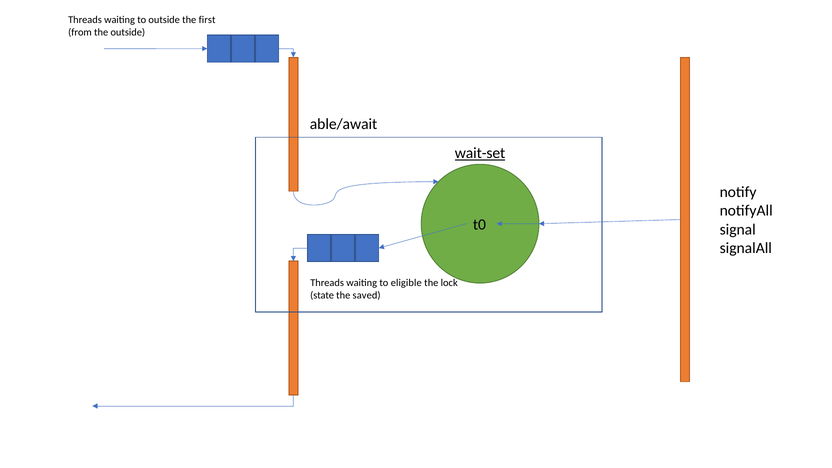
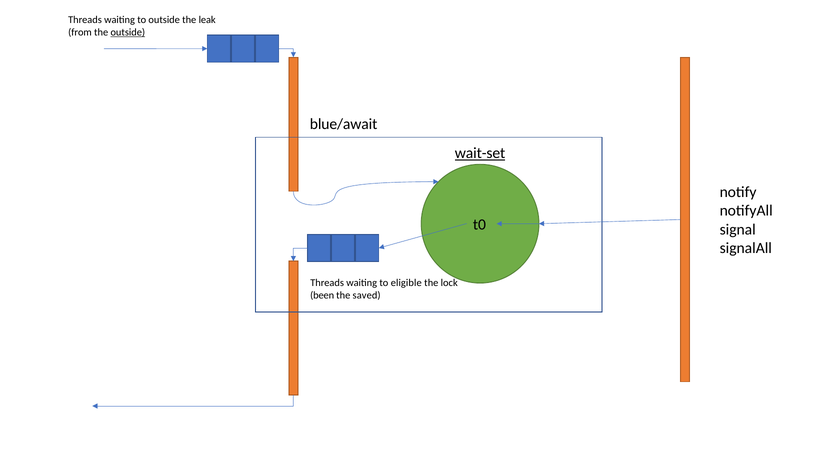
first: first -> leak
outside at (128, 32) underline: none -> present
able/await: able/await -> blue/await
state: state -> been
